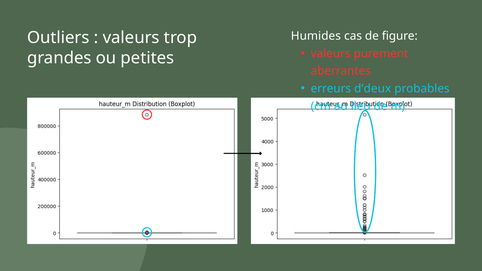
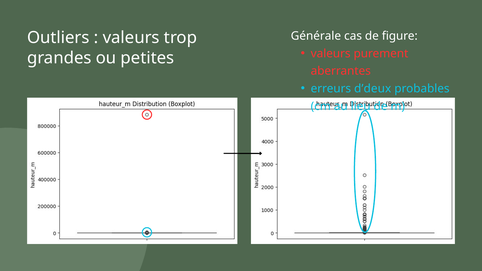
Humides: Humides -> Générale
